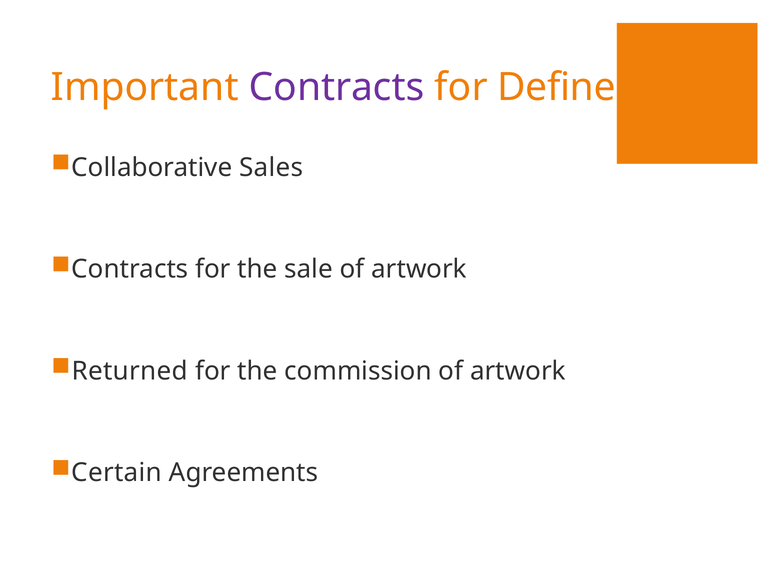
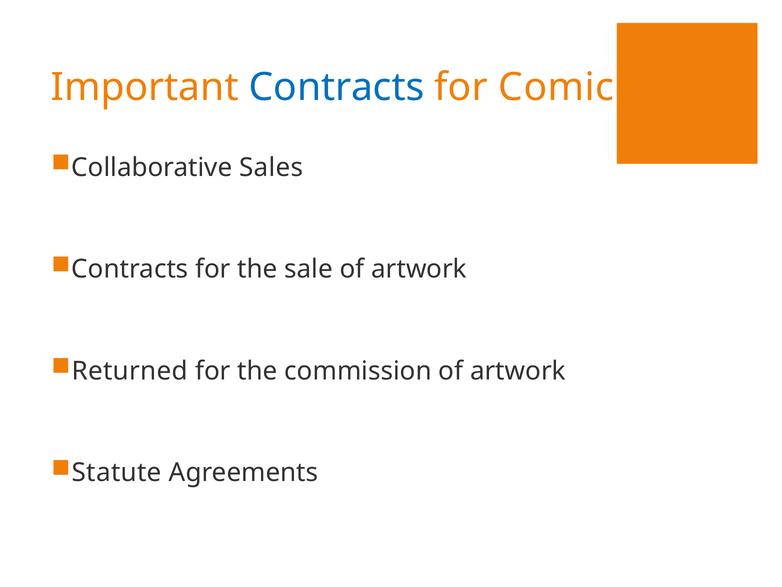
Contracts at (337, 87) colour: purple -> blue
Define: Define -> Comic
Certain: Certain -> Statute
